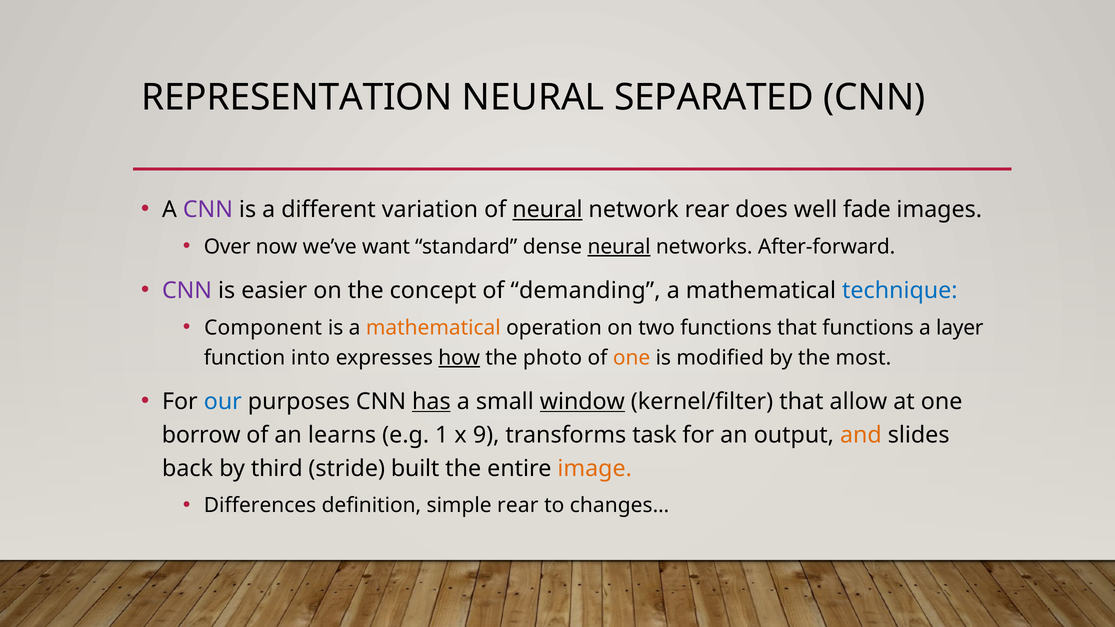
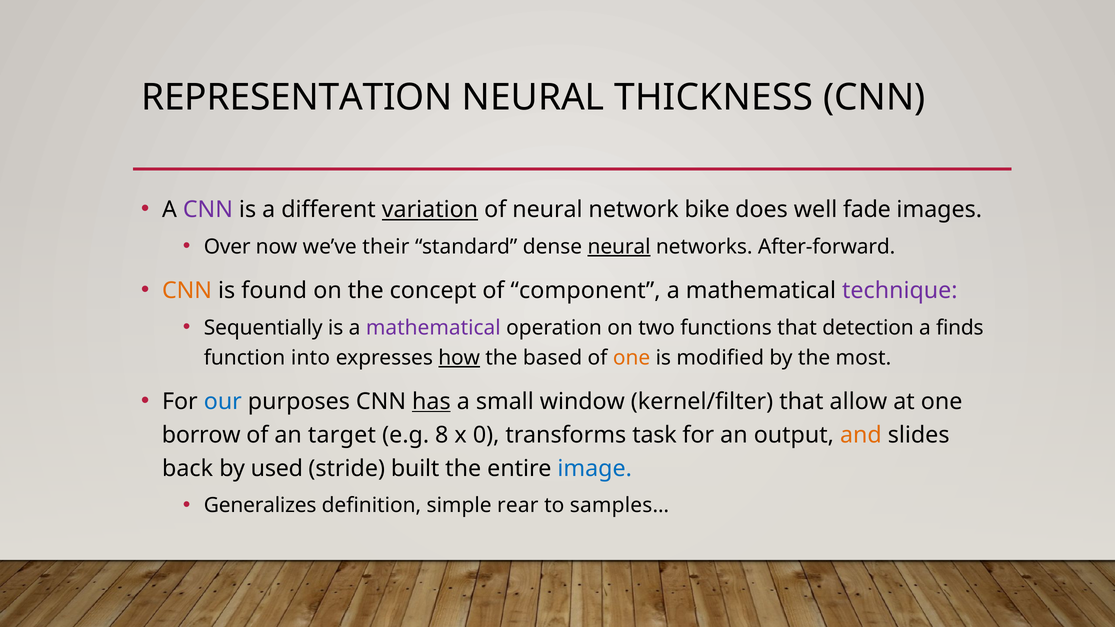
SEPARATED: SEPARATED -> THICKNESS
variation underline: none -> present
neural at (547, 210) underline: present -> none
network rear: rear -> bike
want: want -> their
CNN at (187, 291) colour: purple -> orange
easier: easier -> found
demanding: demanding -> component
technique colour: blue -> purple
Component: Component -> Sequentially
mathematical at (433, 328) colour: orange -> purple
that functions: functions -> detection
layer: layer -> finds
photo: photo -> based
window underline: present -> none
learns: learns -> target
1: 1 -> 8
9: 9 -> 0
third: third -> used
image colour: orange -> blue
Differences: Differences -> Generalizes
changes…: changes… -> samples…
